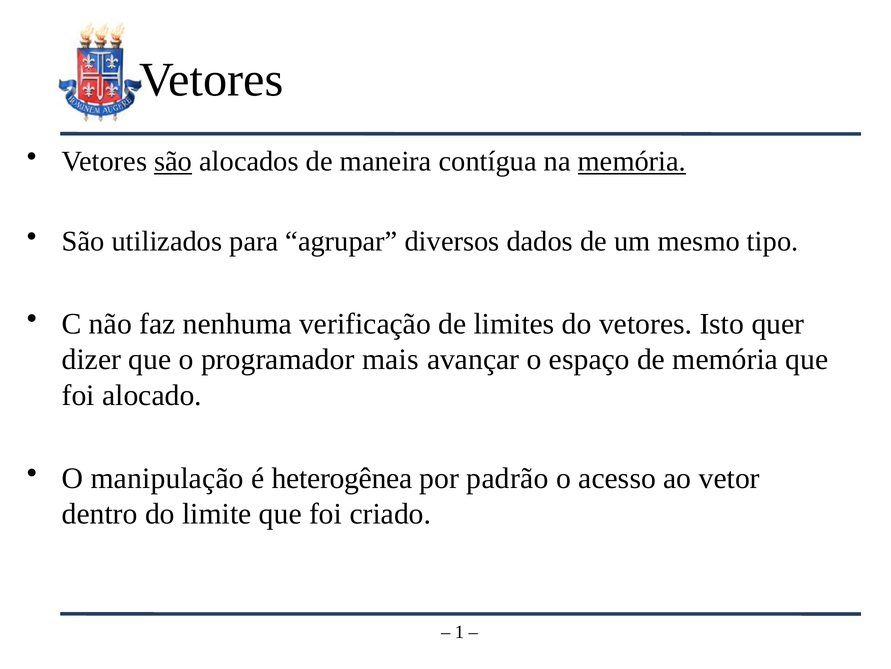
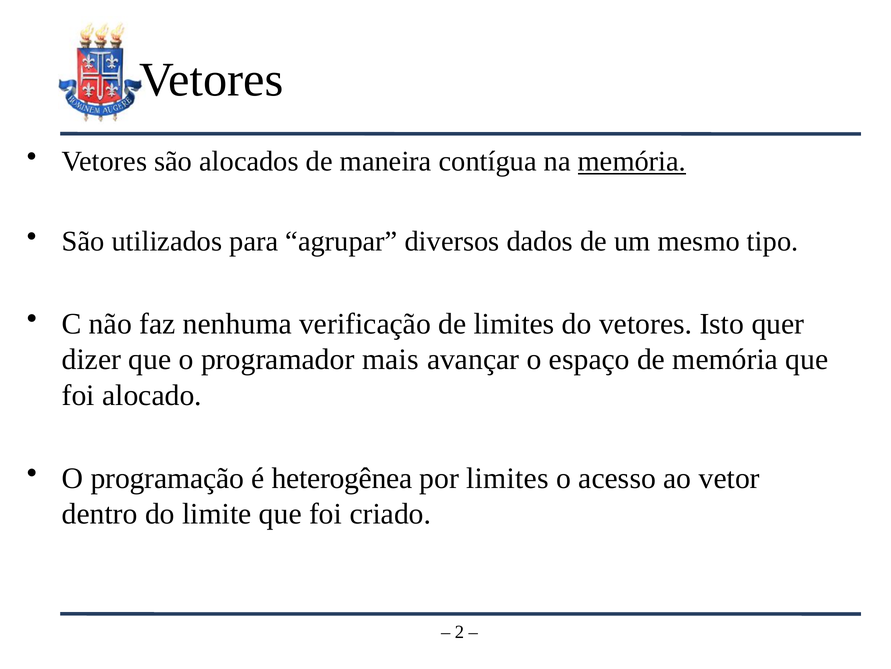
são at (173, 161) underline: present -> none
manipulação: manipulação -> programação
por padrão: padrão -> limites
1: 1 -> 2
